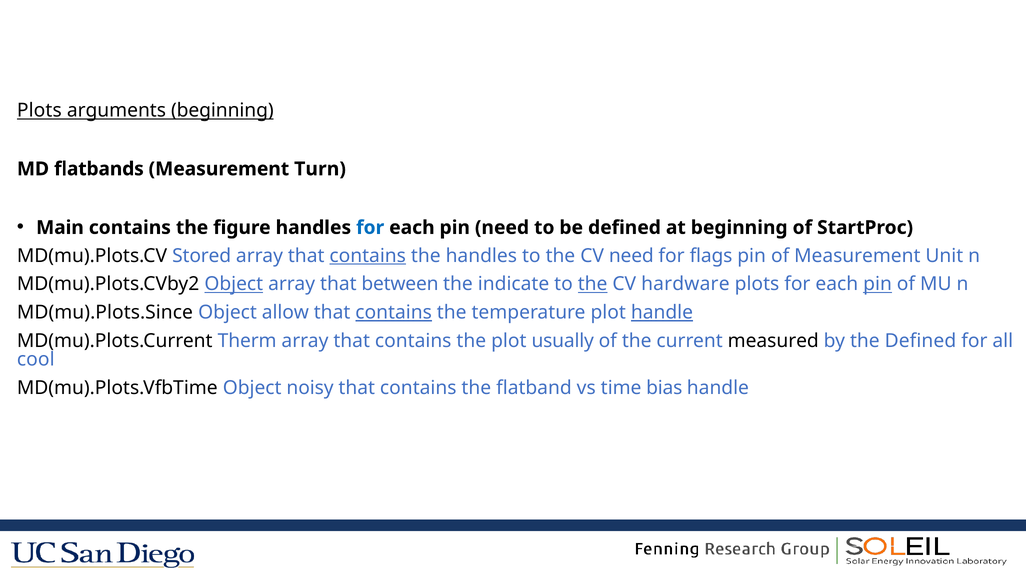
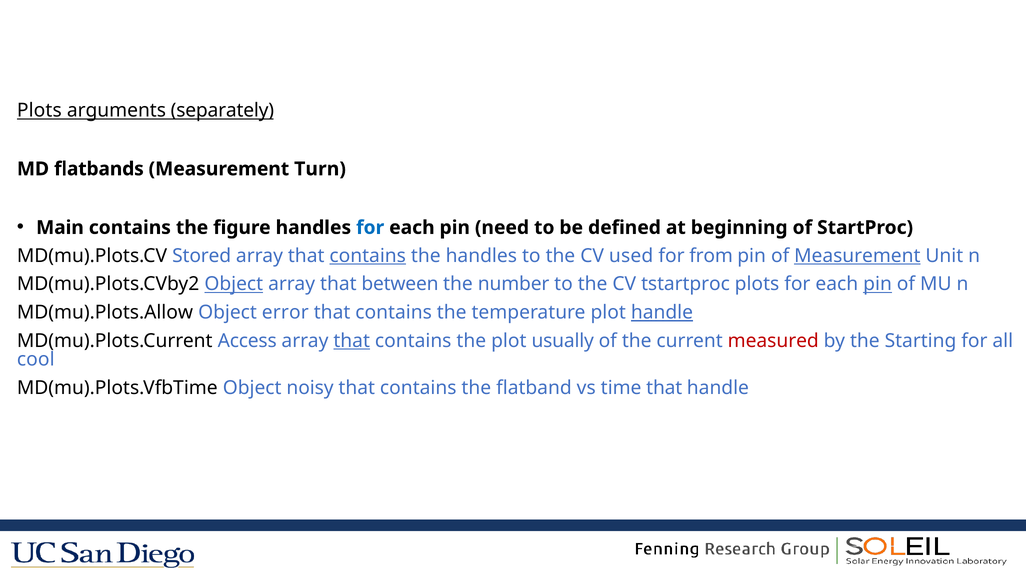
arguments beginning: beginning -> separately
CV need: need -> used
flags: flags -> from
Measurement at (857, 256) underline: none -> present
indicate: indicate -> number
the at (593, 284) underline: present -> none
hardware: hardware -> tstartproc
MD(mu).Plots.Since: MD(mu).Plots.Since -> MD(mu).Plots.Allow
allow: allow -> error
contains at (394, 313) underline: present -> none
Therm: Therm -> Access
that at (352, 341) underline: none -> present
measured colour: black -> red
the Defined: Defined -> Starting
time bias: bias -> that
